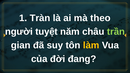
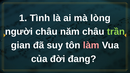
Tràn: Tràn -> Tình
theo: theo -> lòng
người tuyệt: tuyệt -> châu
làm colour: yellow -> pink
